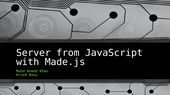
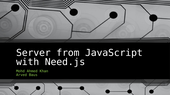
Made.js: Made.js -> Need.js
